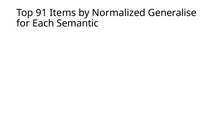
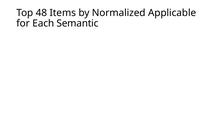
91: 91 -> 48
Generalise: Generalise -> Applicable
